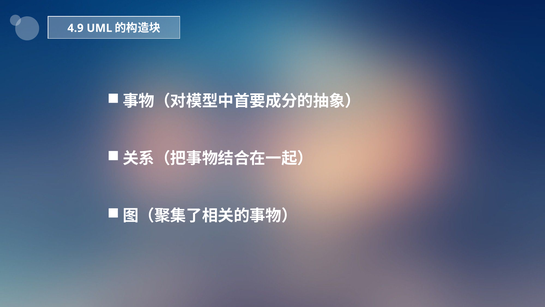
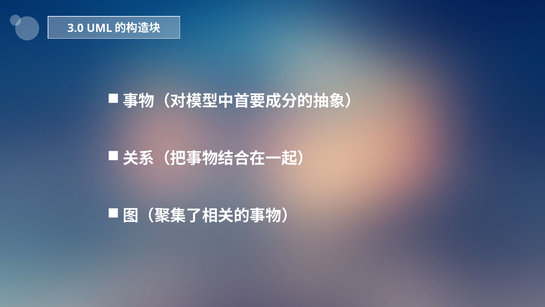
4.9: 4.9 -> 3.0
